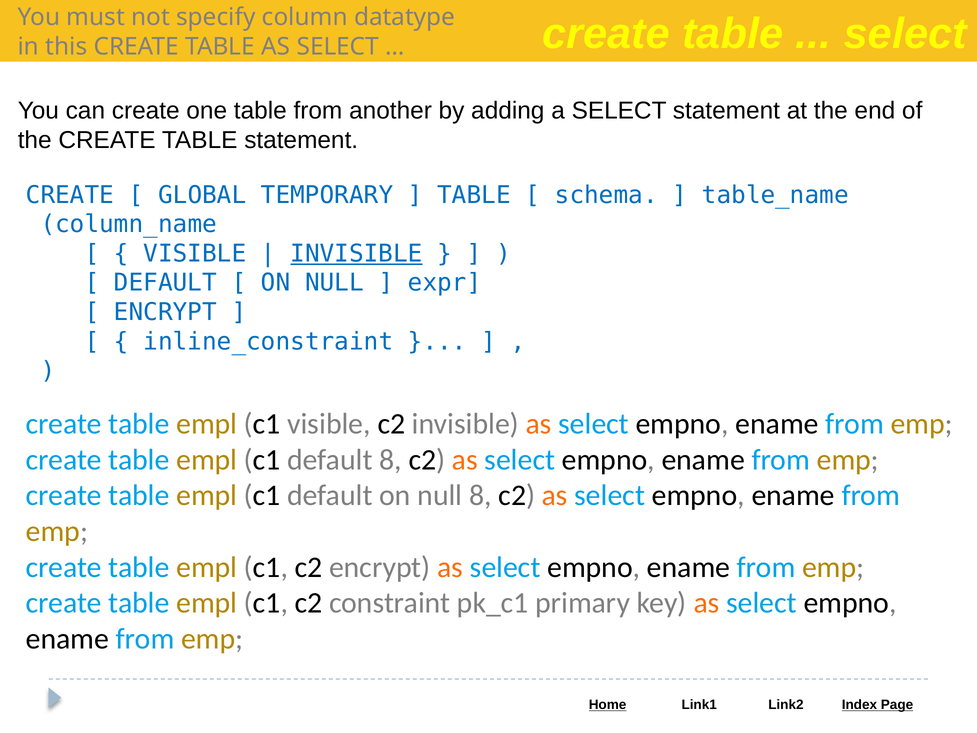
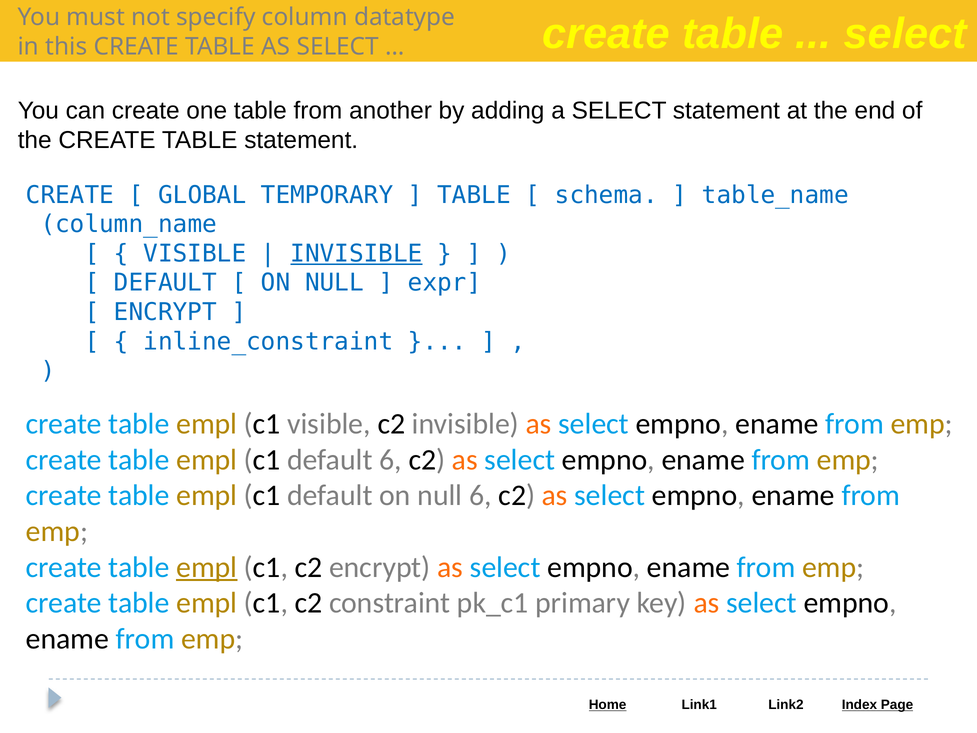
default 8: 8 -> 6
null 8: 8 -> 6
empl at (207, 567) underline: none -> present
